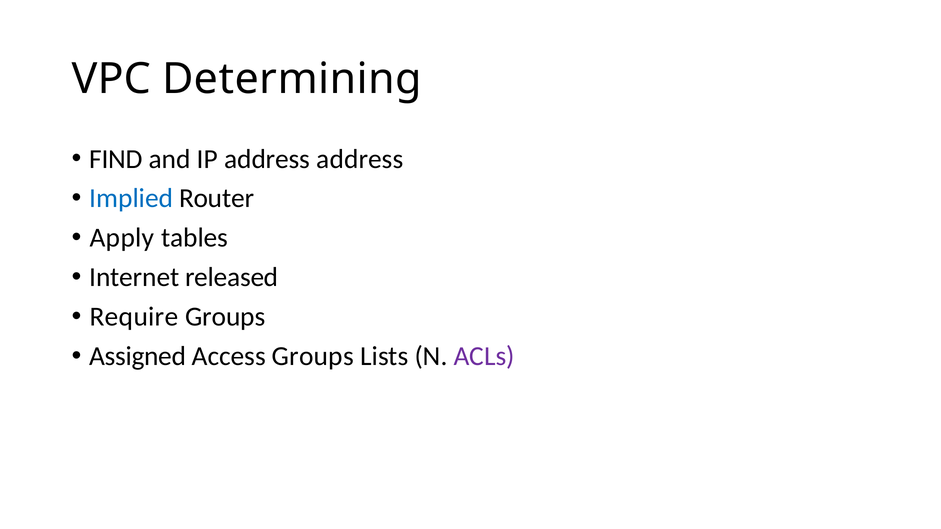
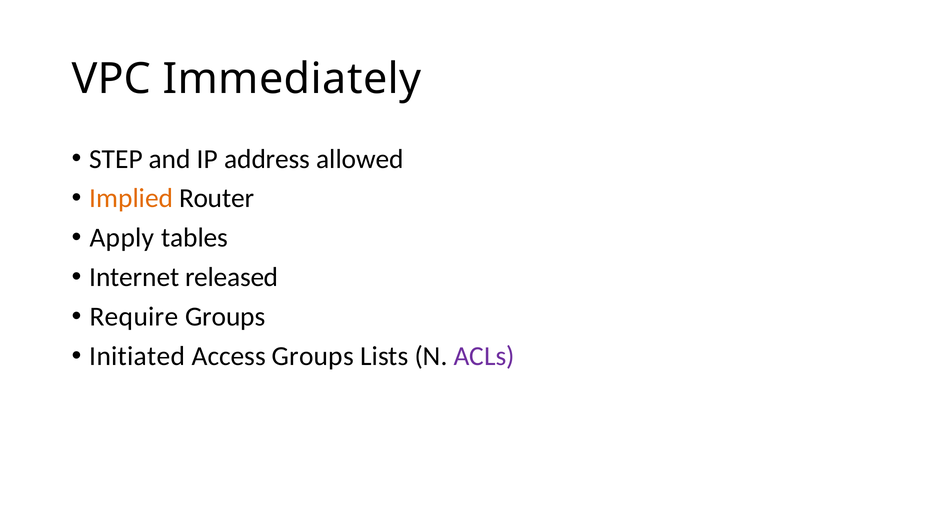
Determining: Determining -> Immediately
FIND: FIND -> STEP
address address: address -> allowed
Implied colour: blue -> orange
Assigned: Assigned -> Initiated
